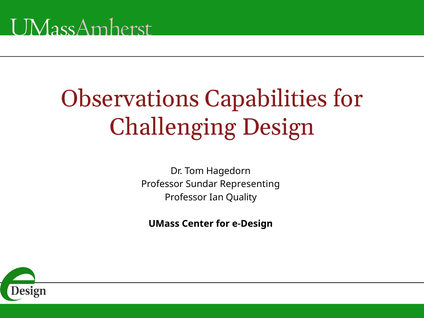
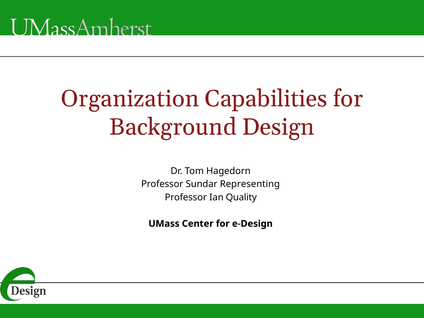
Observations: Observations -> Organization
Challenging: Challenging -> Background
